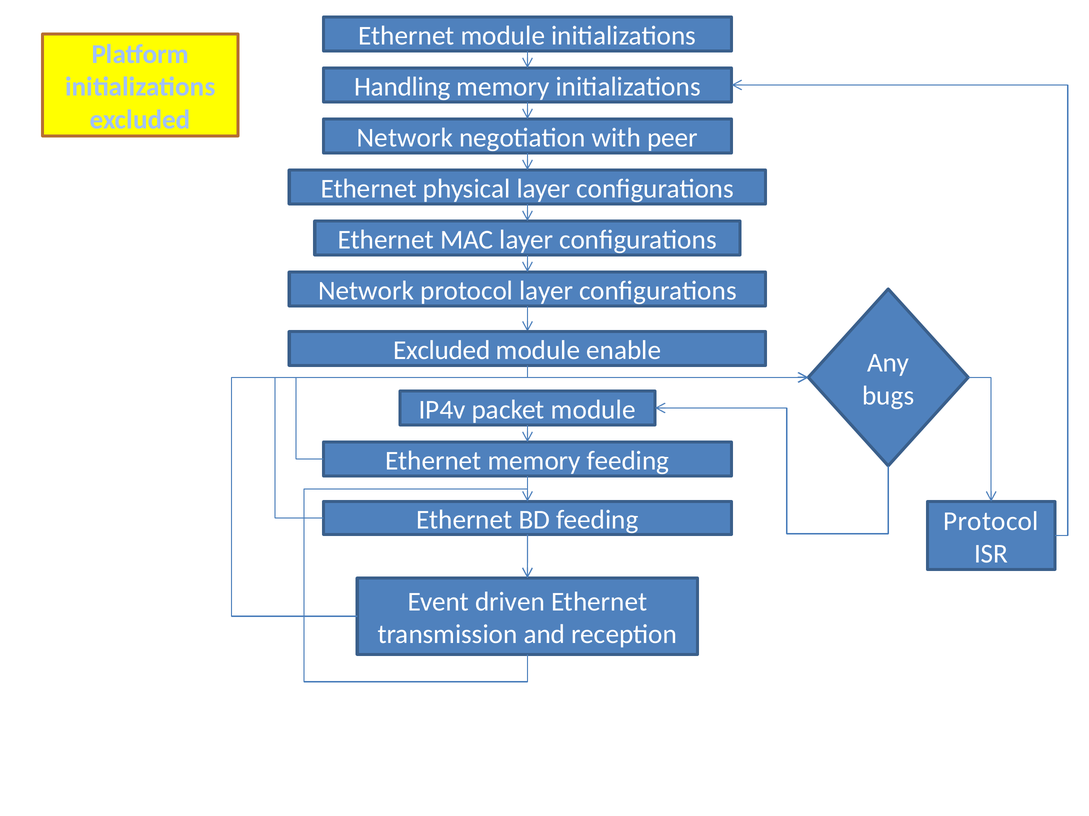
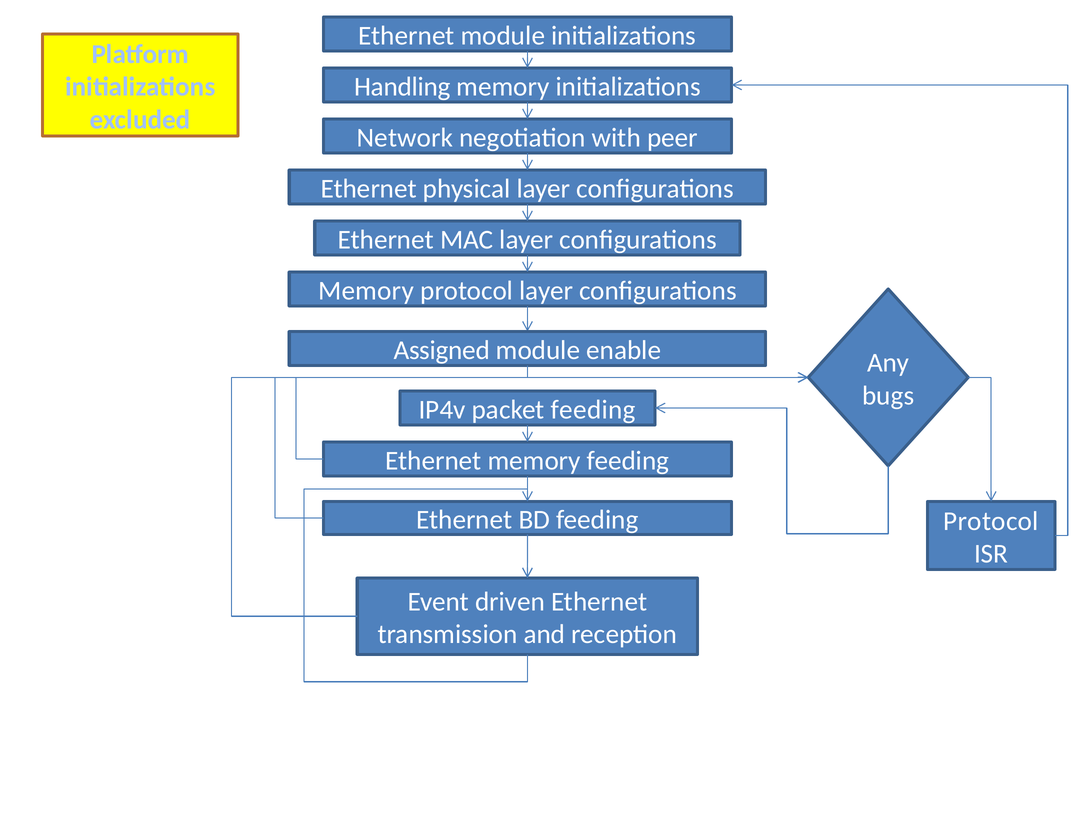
Network at (366, 291): Network -> Memory
Excluded at (442, 351): Excluded -> Assigned
packet module: module -> feeding
